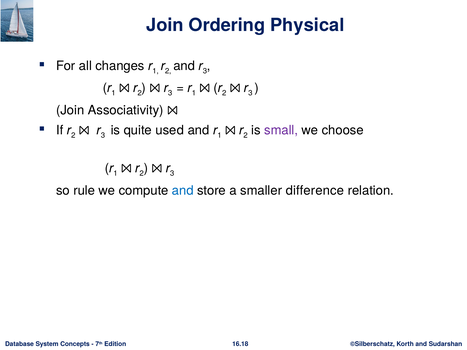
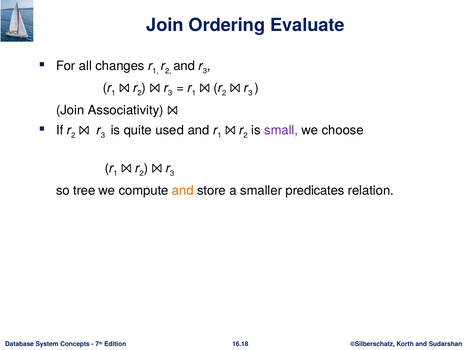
Physical: Physical -> Evaluate
rule: rule -> tree
and at (183, 191) colour: blue -> orange
difference: difference -> predicates
